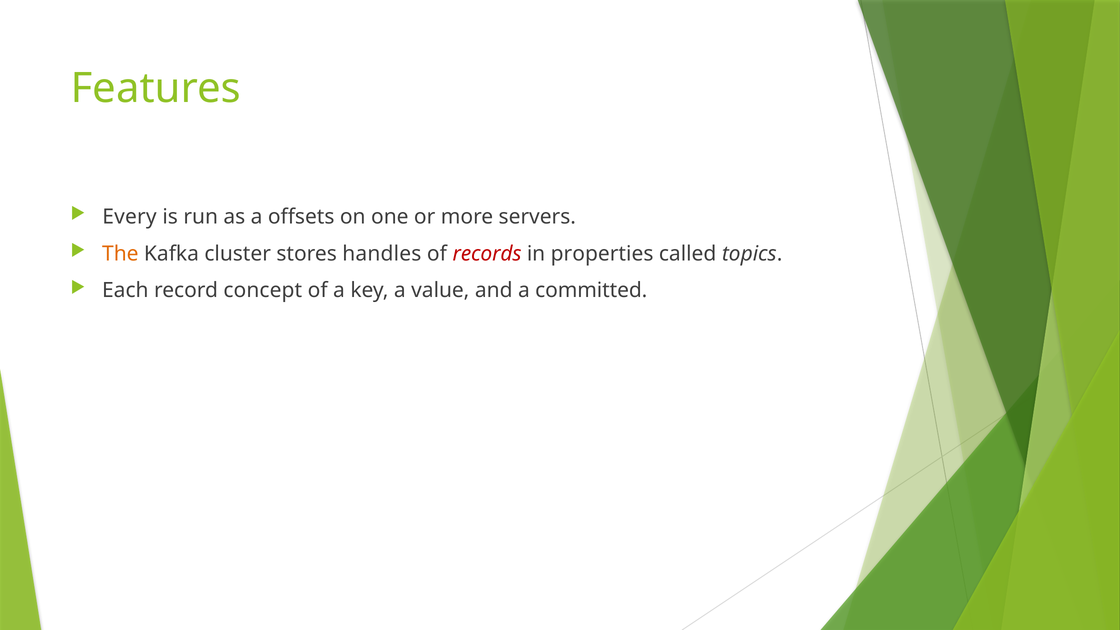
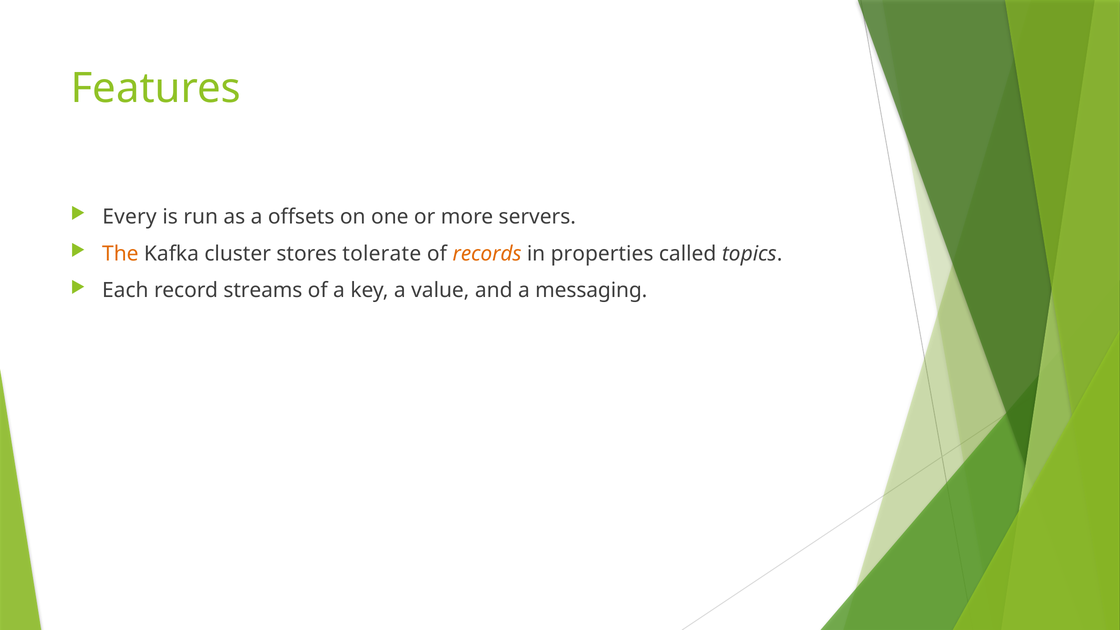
handles: handles -> tolerate
records colour: red -> orange
concept: concept -> streams
committed: committed -> messaging
